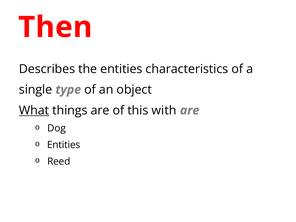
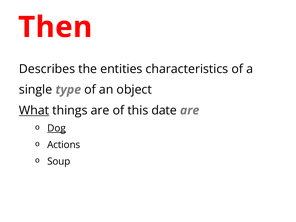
with: with -> date
Dog underline: none -> present
Entities at (64, 145): Entities -> Actions
Reed: Reed -> Soup
